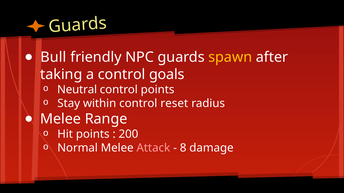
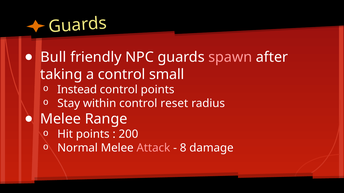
spawn colour: yellow -> pink
goals: goals -> small
Neutral: Neutral -> Instead
